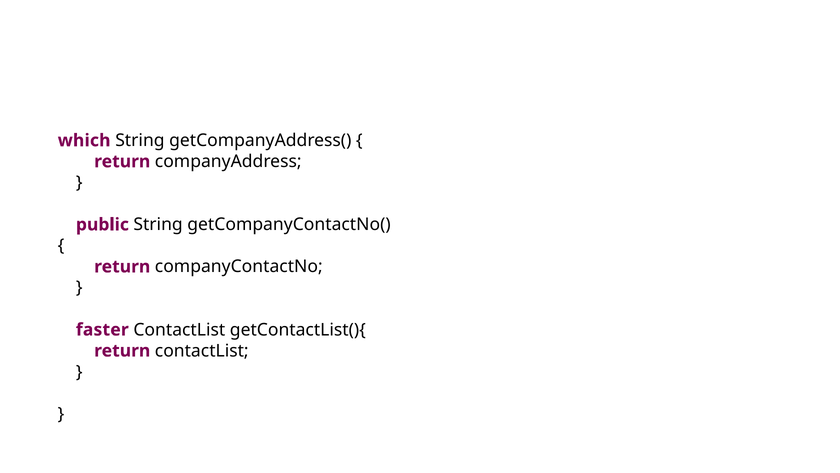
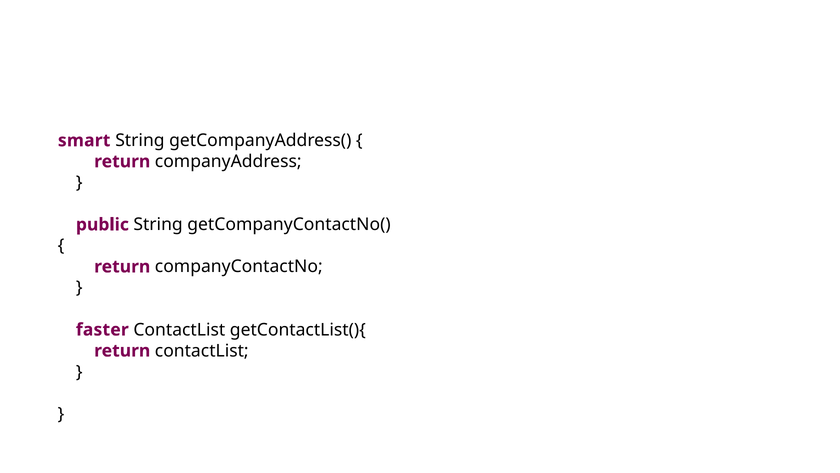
which: which -> smart
